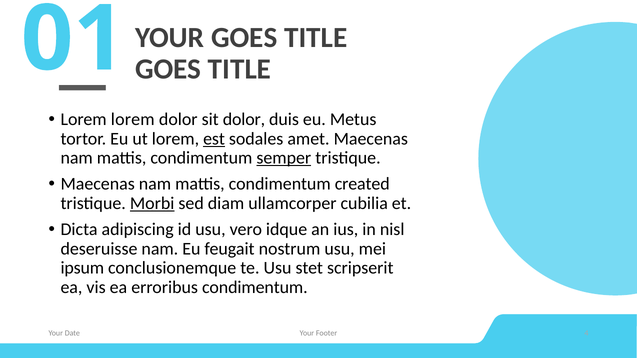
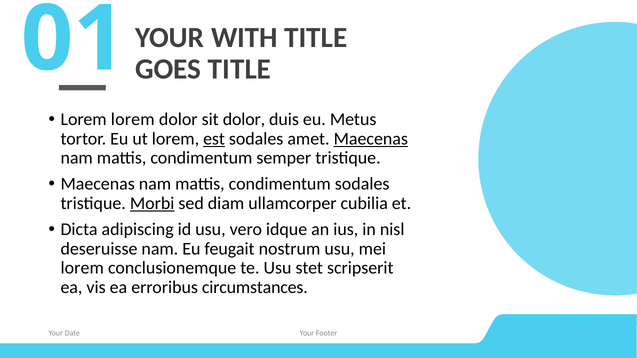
YOUR GOES: GOES -> WITH
Maecenas at (371, 139) underline: none -> present
semper underline: present -> none
condimentum created: created -> sodales
ipsum at (82, 268): ipsum -> lorem
erroribus condimentum: condimentum -> circumstances
